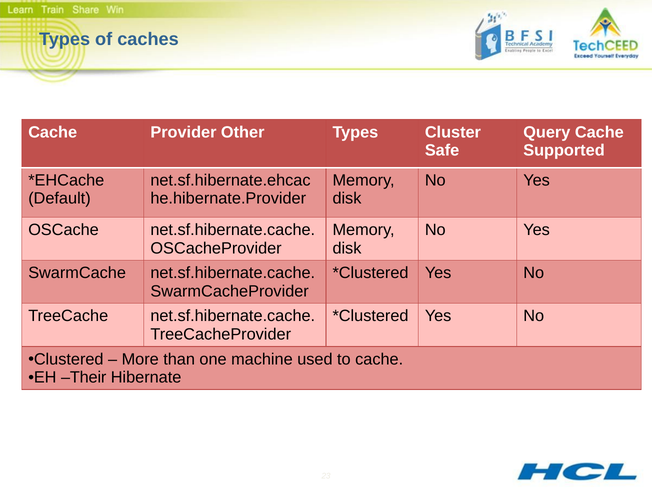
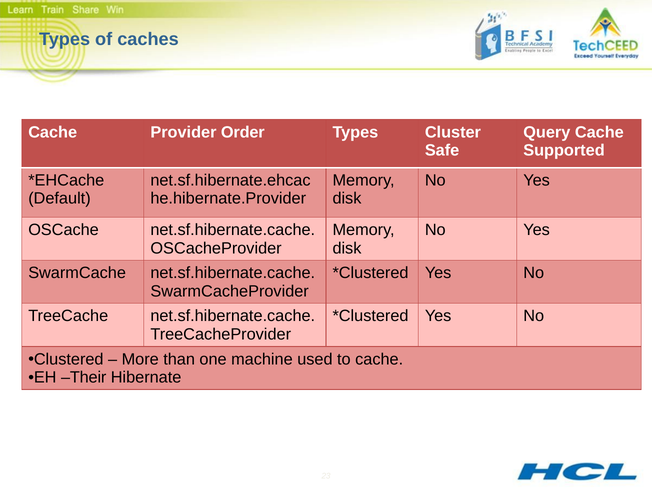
Other: Other -> Order
